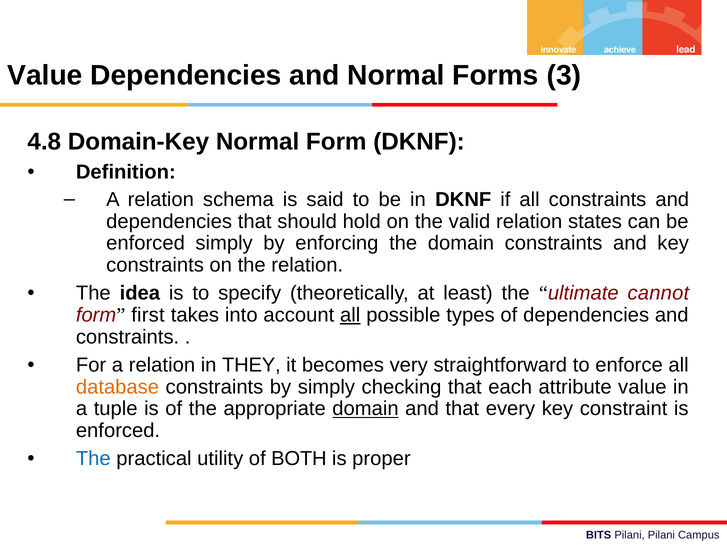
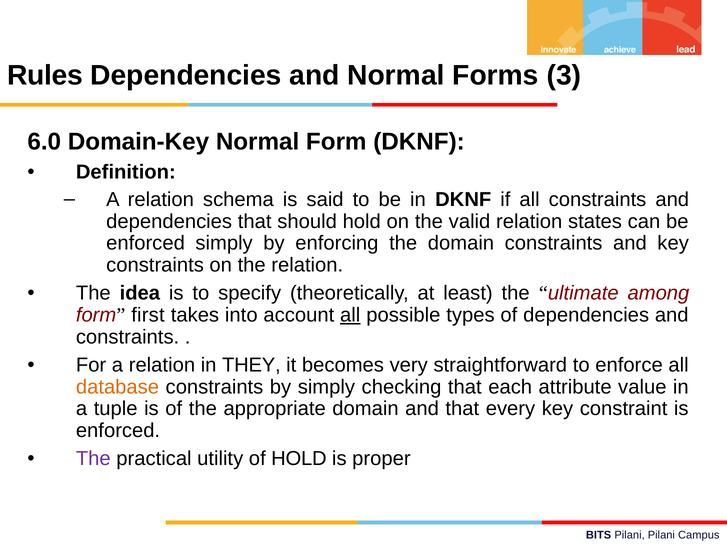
Value at (45, 75): Value -> Rules
4.8: 4.8 -> 6.0
cannot: cannot -> among
domain at (365, 409) underline: present -> none
The at (93, 459) colour: blue -> purple
of BOTH: BOTH -> HOLD
